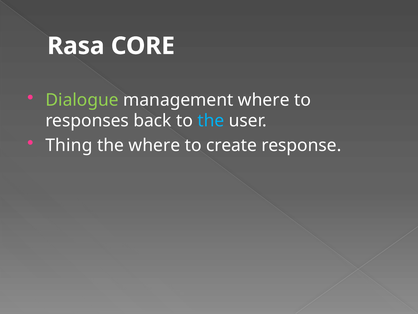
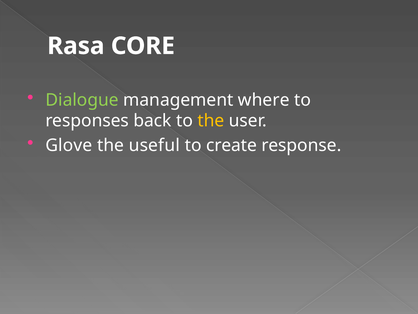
the at (211, 121) colour: light blue -> yellow
Thing: Thing -> Glove
the where: where -> useful
